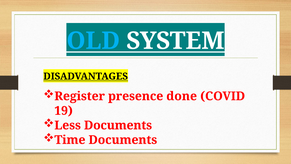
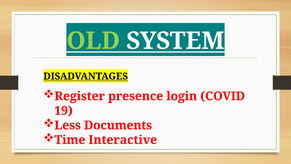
OLD colour: light blue -> light green
done: done -> login
Time Documents: Documents -> Interactive
